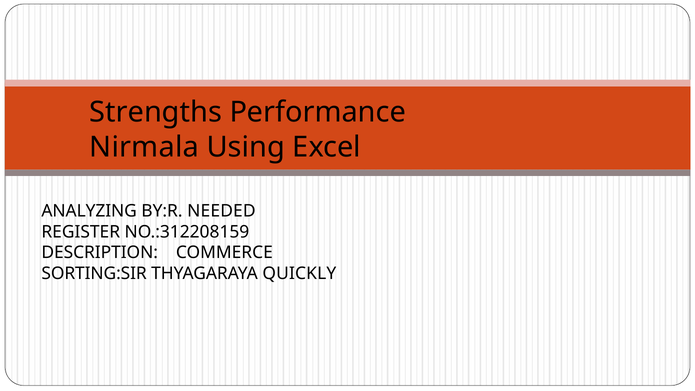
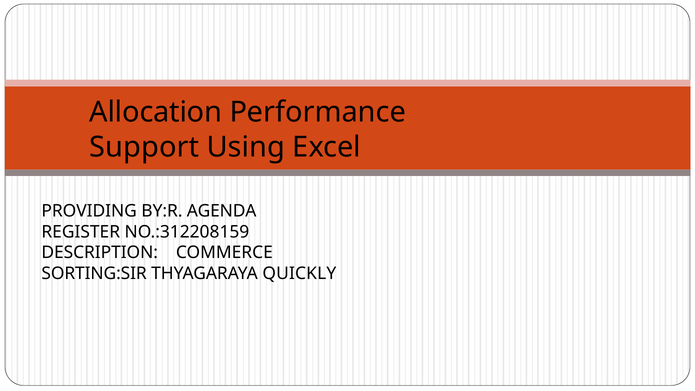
Strengths: Strengths -> Allocation
Nirmala: Nirmala -> Support
ANALYZING: ANALYZING -> PROVIDING
NEEDED: NEEDED -> AGENDA
